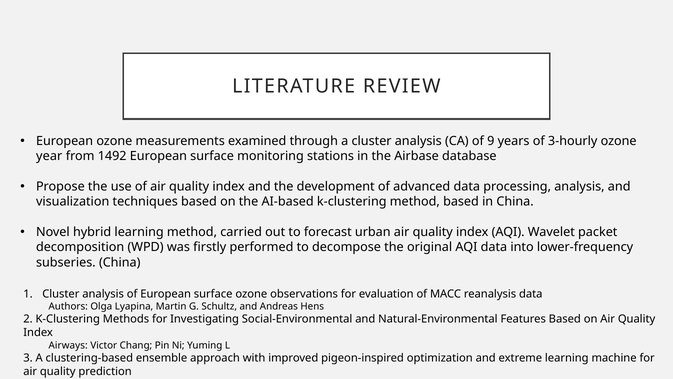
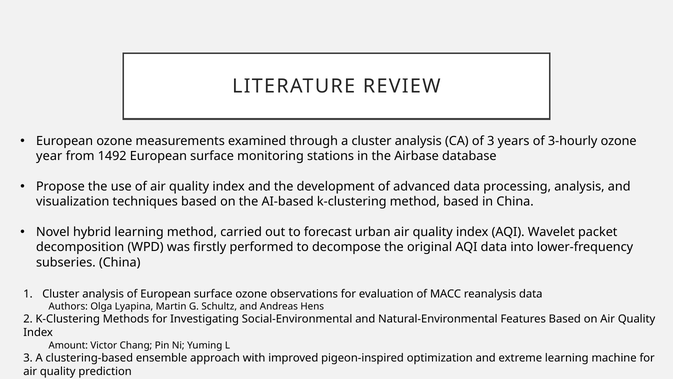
of 9: 9 -> 3
Airways: Airways -> Amount
